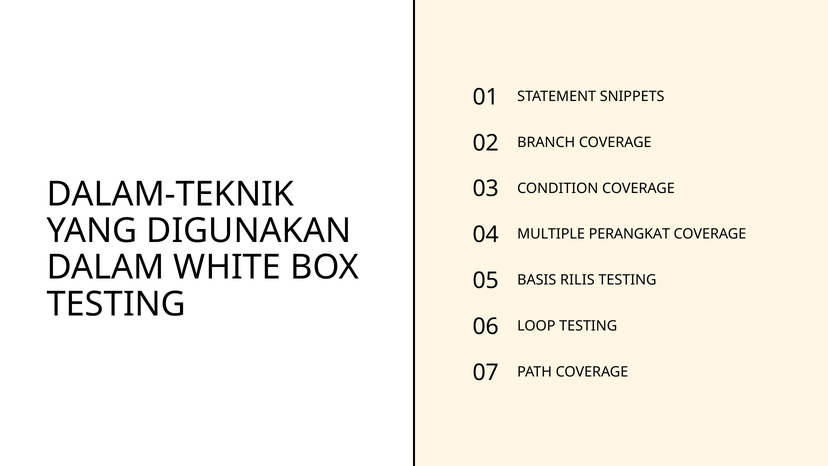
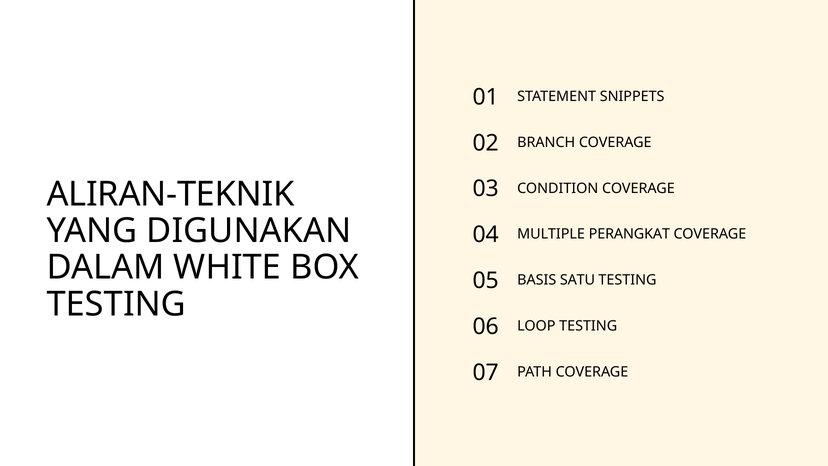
DALAM-TEKNIK: DALAM-TEKNIK -> ALIRAN-TEKNIK
RILIS: RILIS -> SATU
